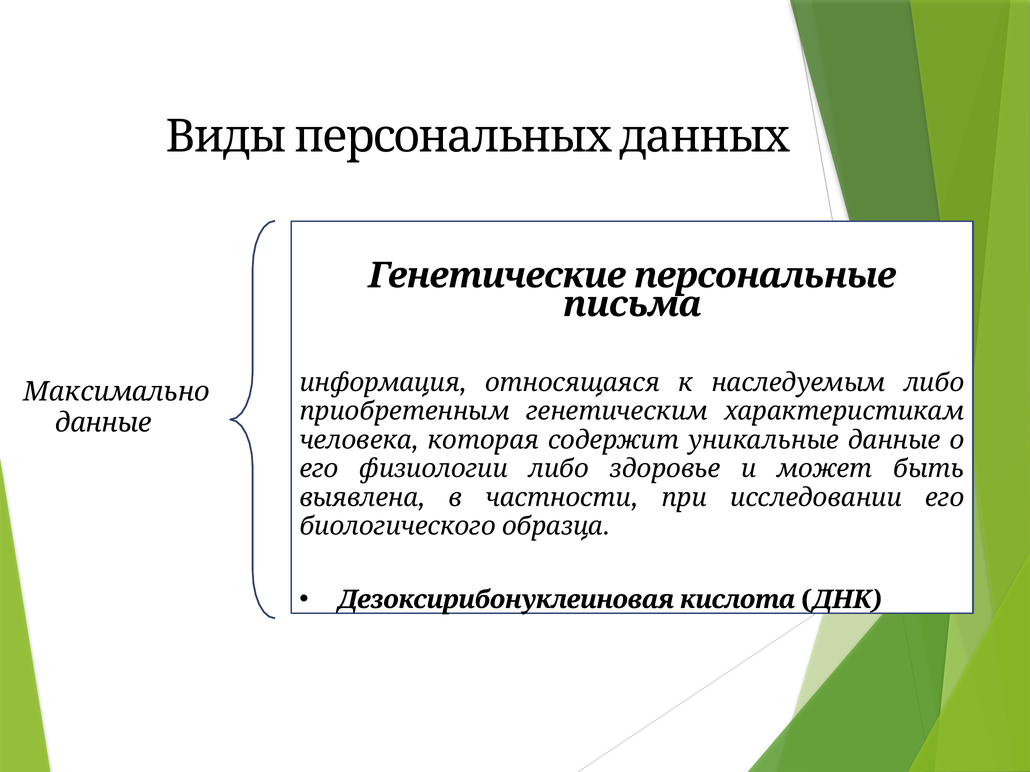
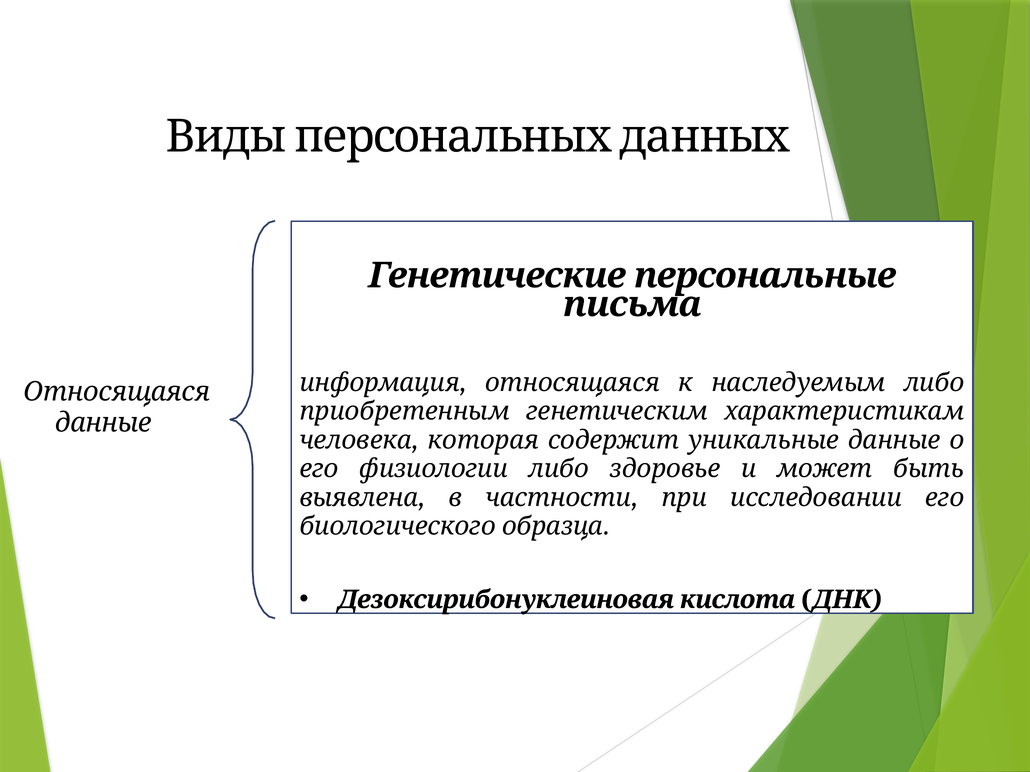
Максимально at (117, 392): Максимально -> Относящаяся
